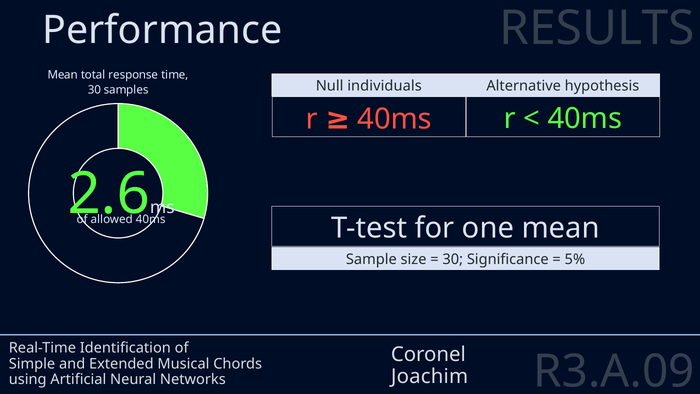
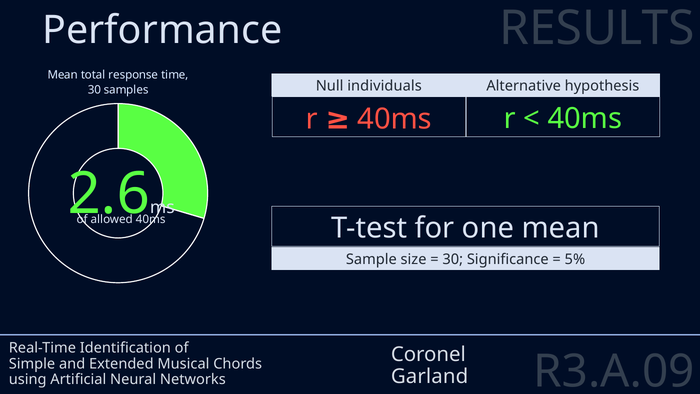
Joachim: Joachim -> Garland
